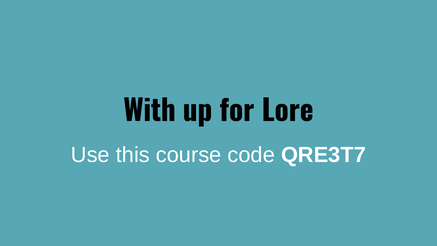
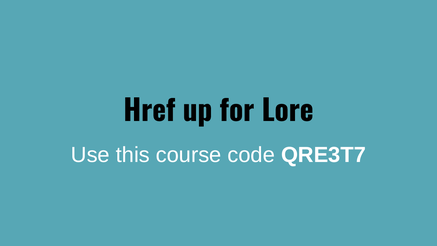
With: With -> Href
